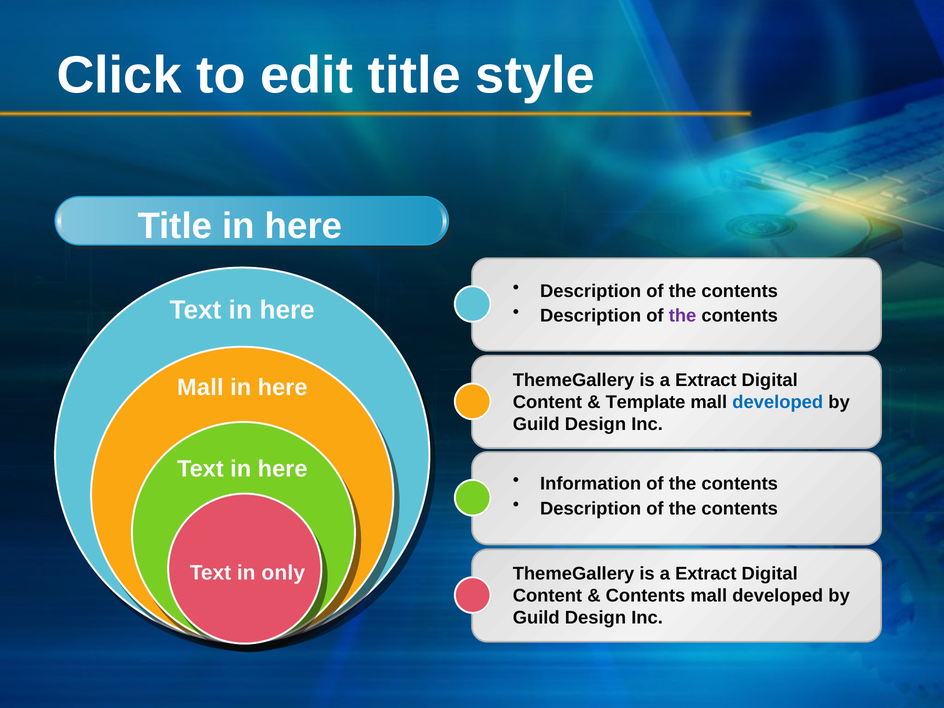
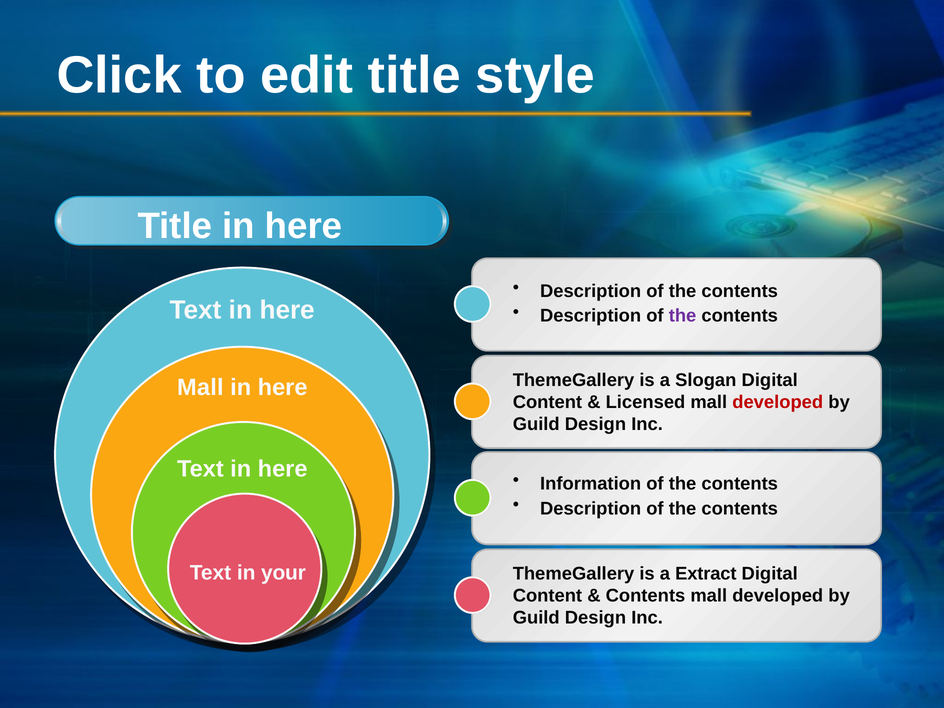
Extract at (706, 380): Extract -> Slogan
Template: Template -> Licensed
developed at (778, 402) colour: blue -> red
only: only -> your
